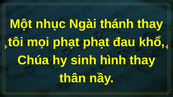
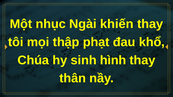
thánh: thánh -> khiến
mọi phạt: phạt -> thập
